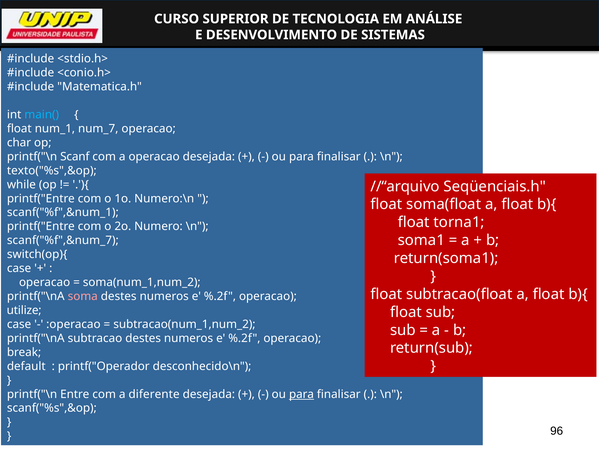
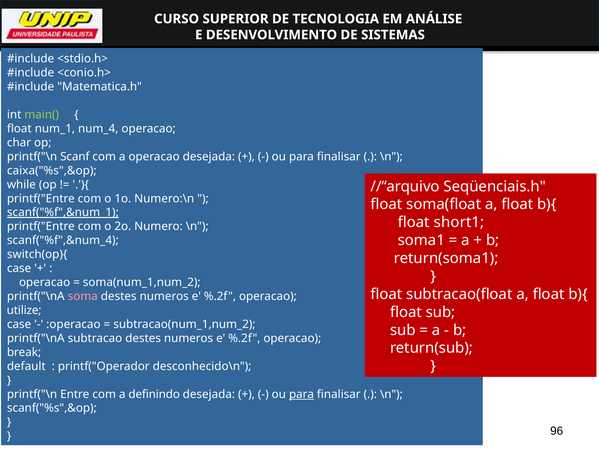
main( colour: light blue -> light green
num_7: num_7 -> num_4
texto("%s",&op: texto("%s",&op -> caixa("%s",&op
scanf("%f",&num_1 underline: none -> present
torna1: torna1 -> short1
scanf("%f",&num_7: scanf("%f",&num_7 -> scanf("%f",&num_4
diferente: diferente -> definindo
